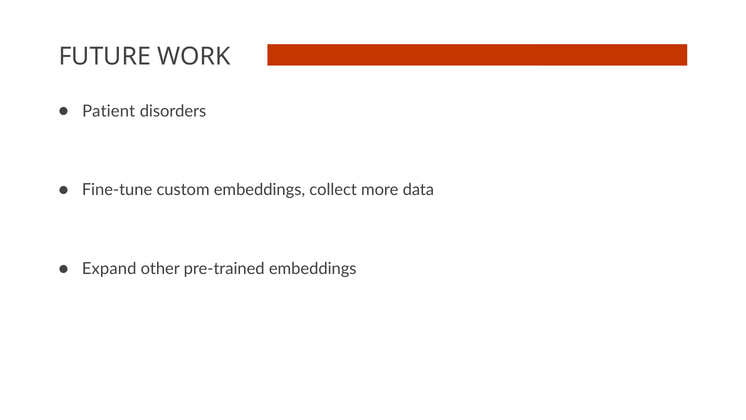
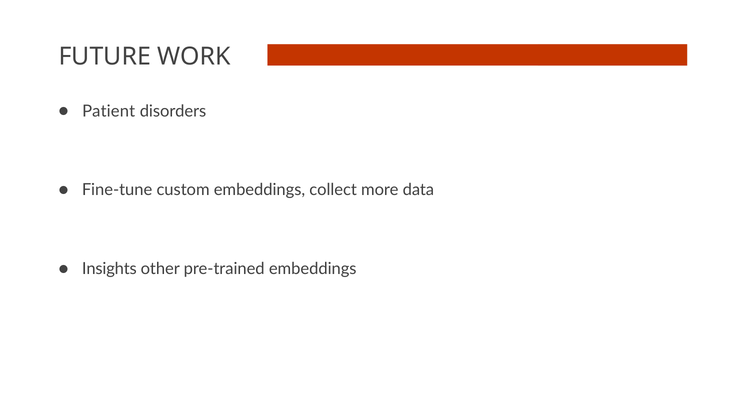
Expand: Expand -> Insights
